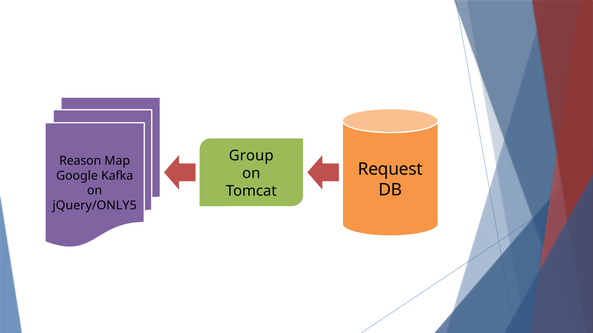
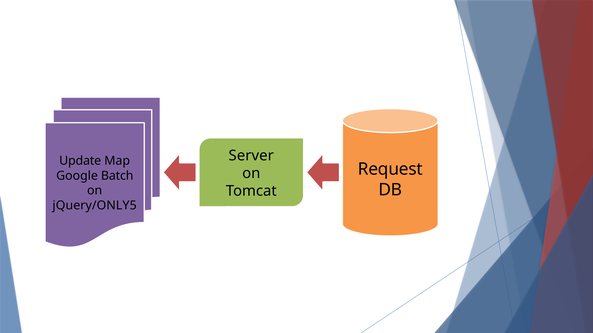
Group: Group -> Server
Reason: Reason -> Update
Kafka: Kafka -> Batch
